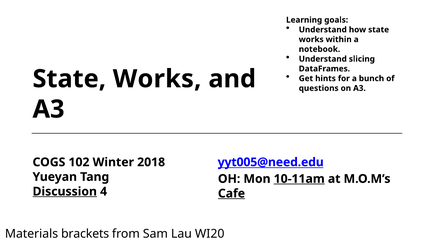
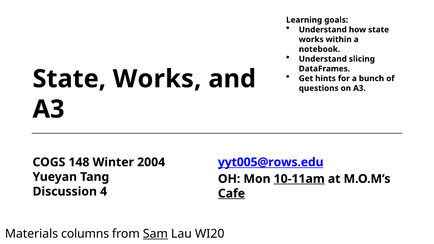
yyt005@need.edu: yyt005@need.edu -> yyt005@rows.edu
102: 102 -> 148
2018: 2018 -> 2004
Discussion underline: present -> none
brackets: brackets -> columns
Sam underline: none -> present
